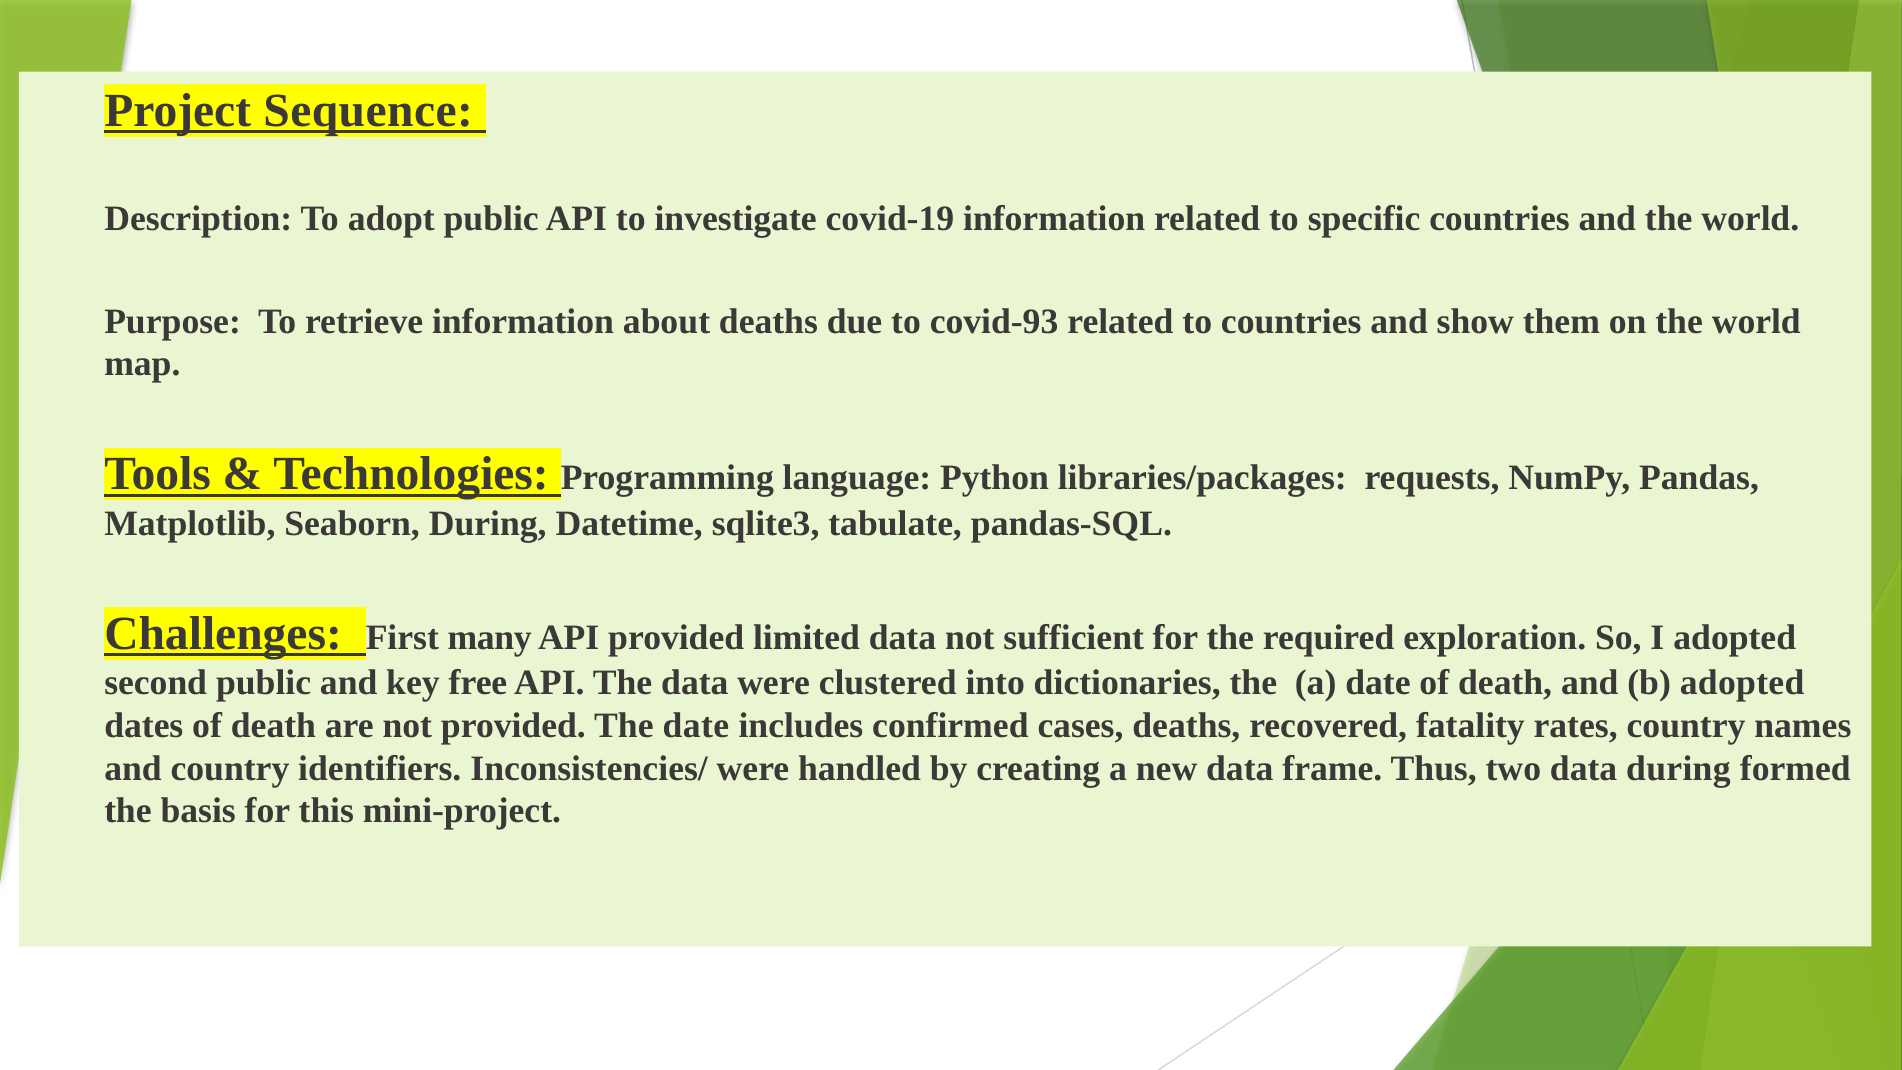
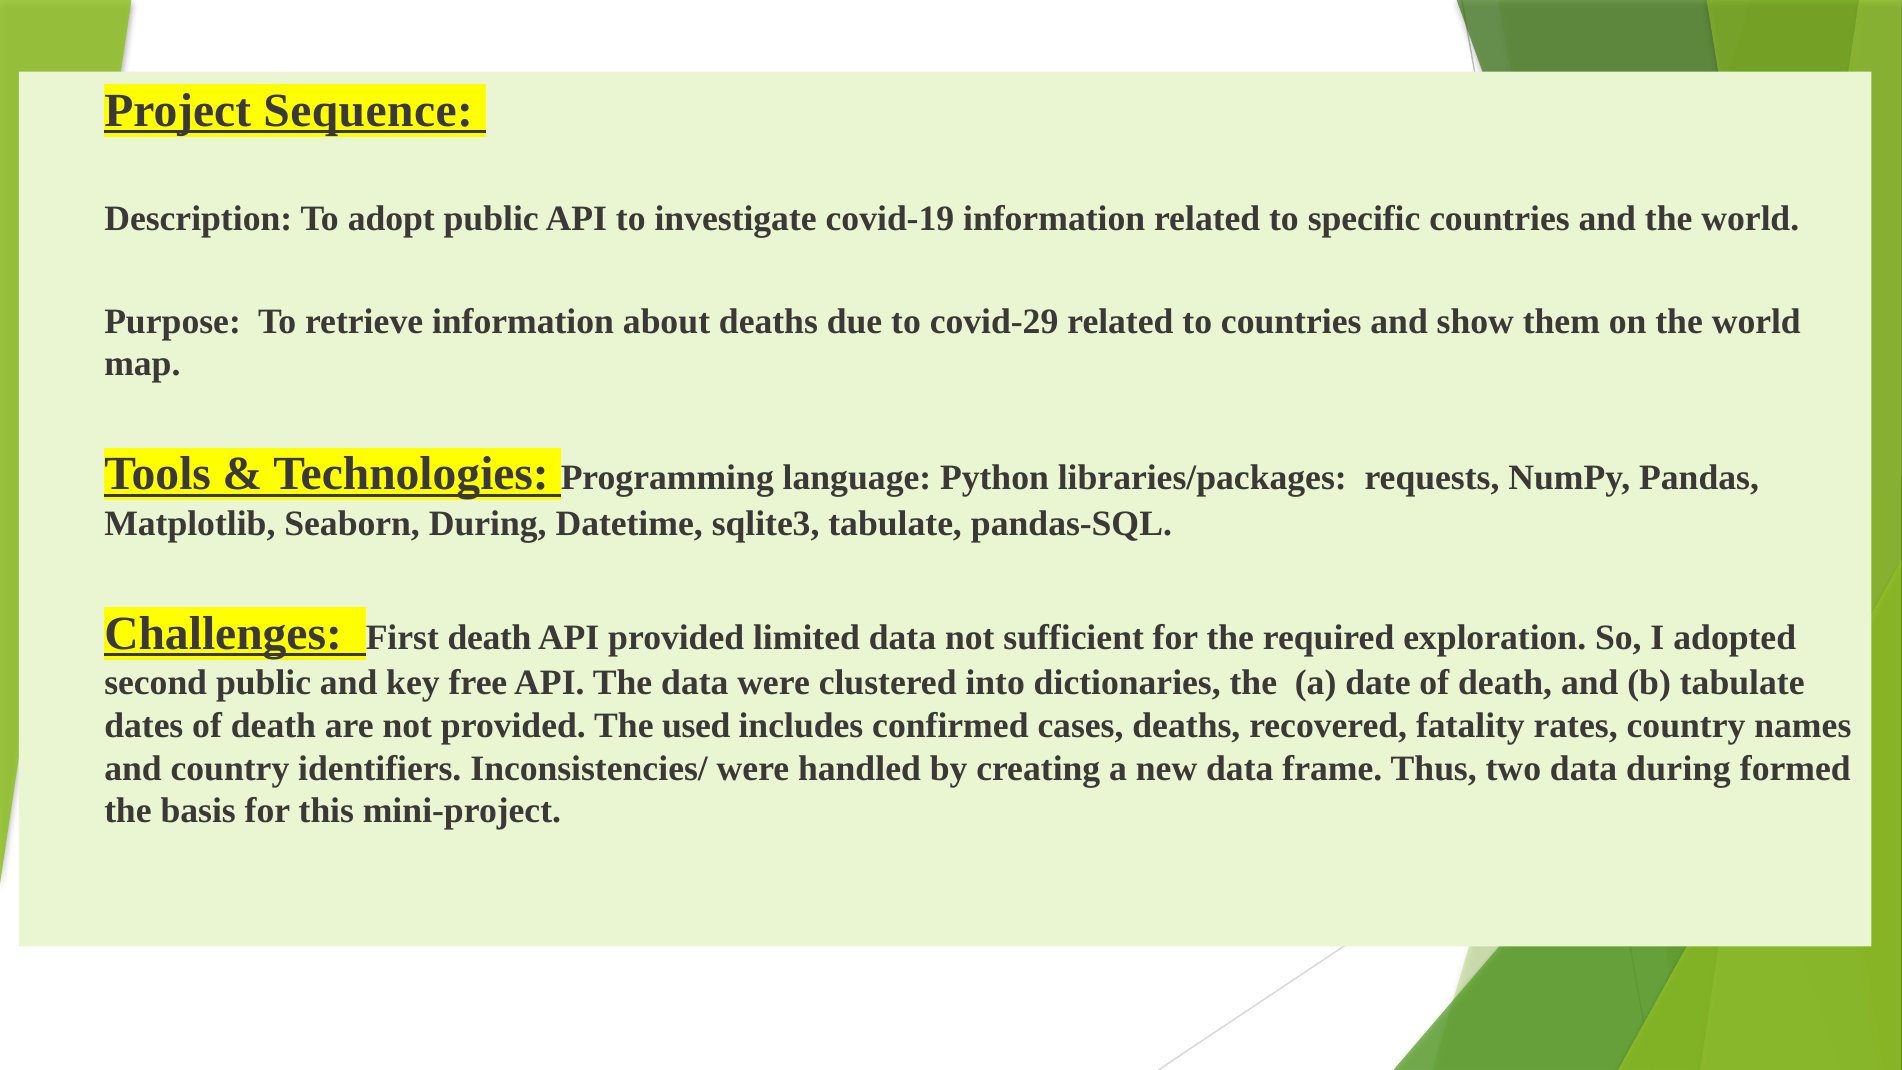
covid-93: covid-93 -> covid-29
First many: many -> death
b adopted: adopted -> tabulate
The date: date -> used
